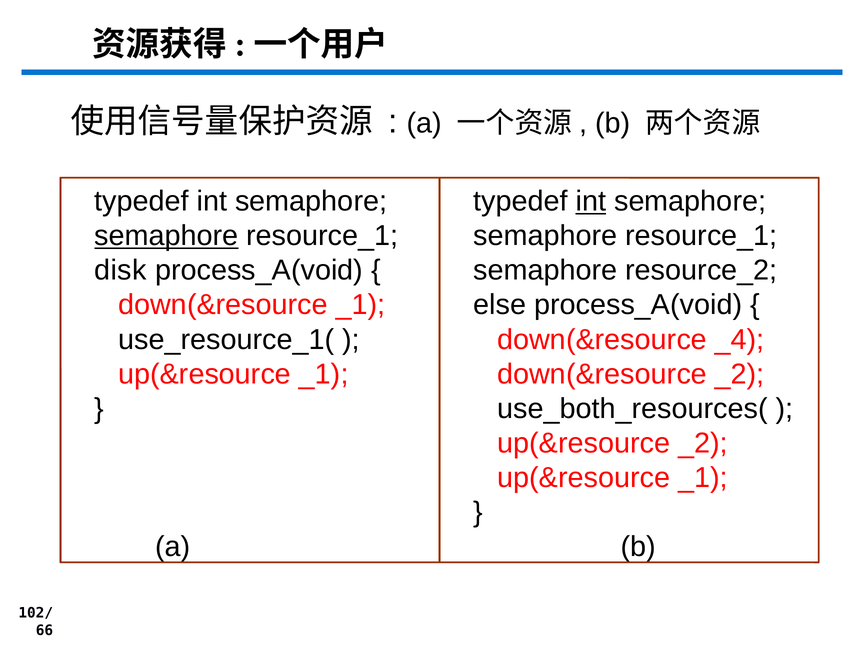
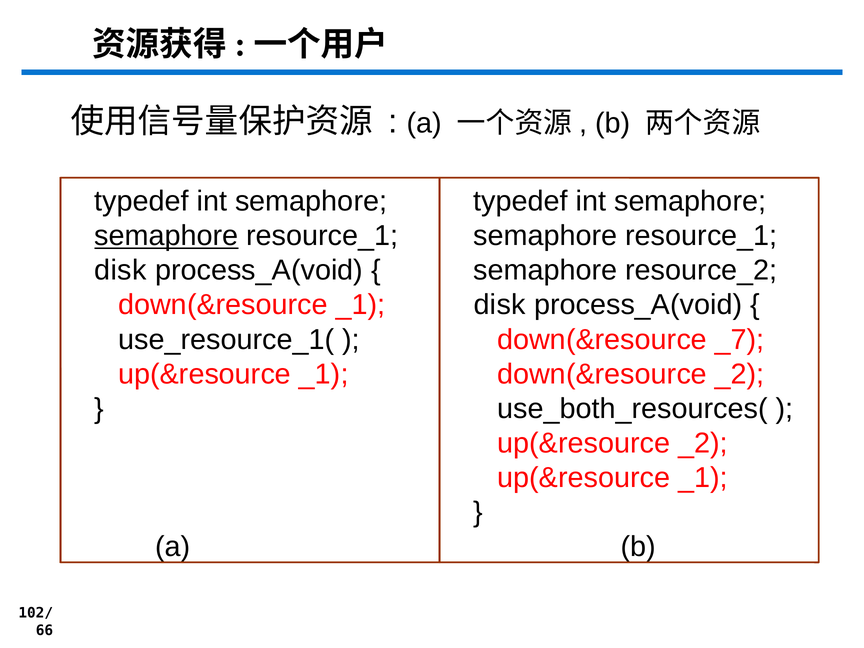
int at (591, 201) underline: present -> none
else at (500, 305): else -> disk
_4: _4 -> _7
